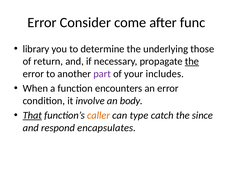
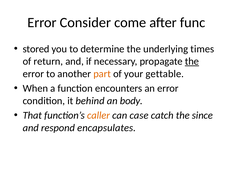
library: library -> stored
those: those -> times
part colour: purple -> orange
includes: includes -> gettable
involve: involve -> behind
That underline: present -> none
type: type -> case
